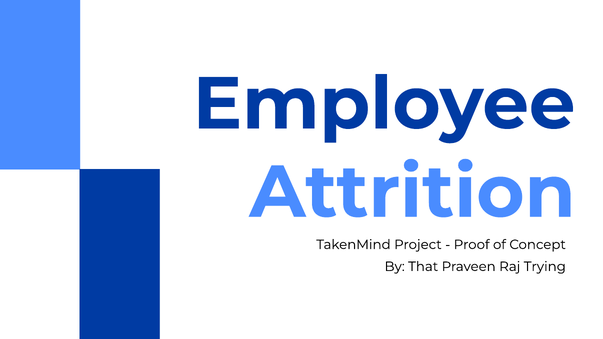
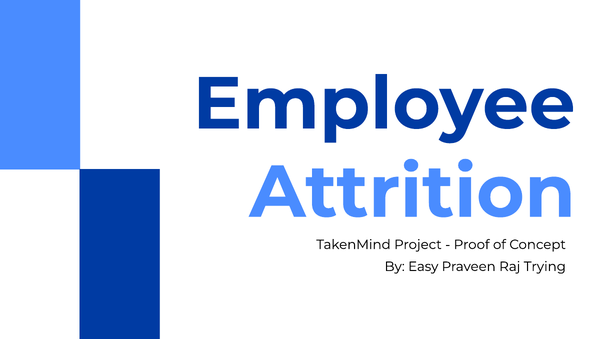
That: That -> Easy
